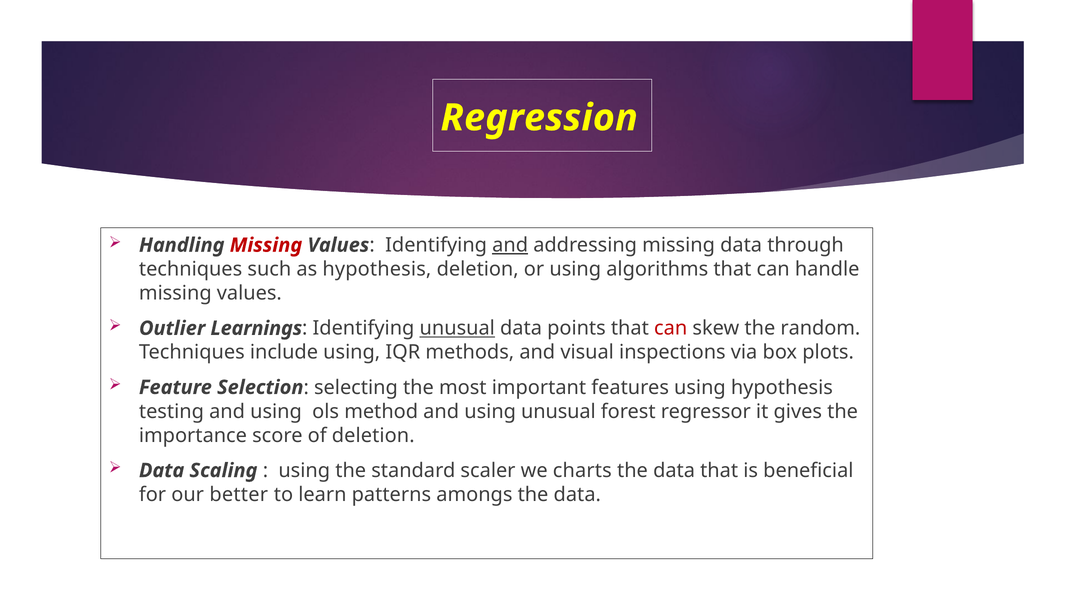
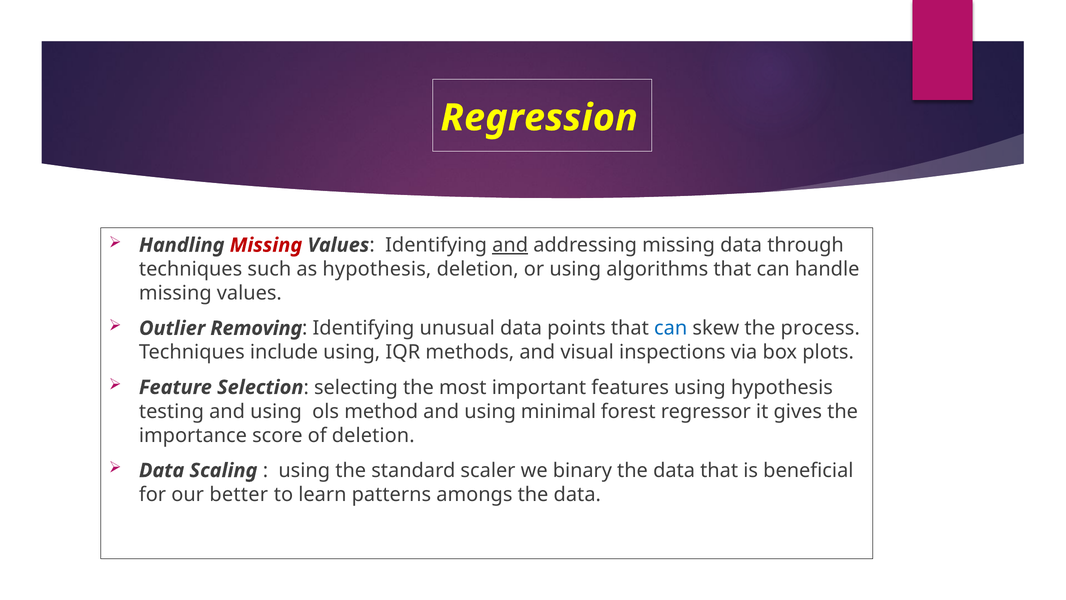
Learnings: Learnings -> Removing
unusual at (457, 328) underline: present -> none
can at (671, 328) colour: red -> blue
random: random -> process
using unusual: unusual -> minimal
charts: charts -> binary
